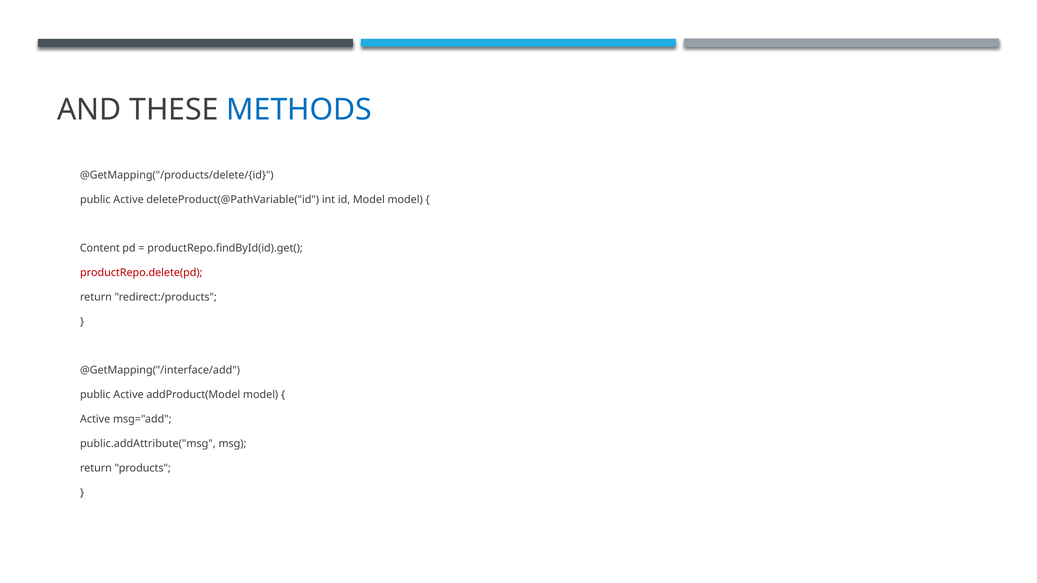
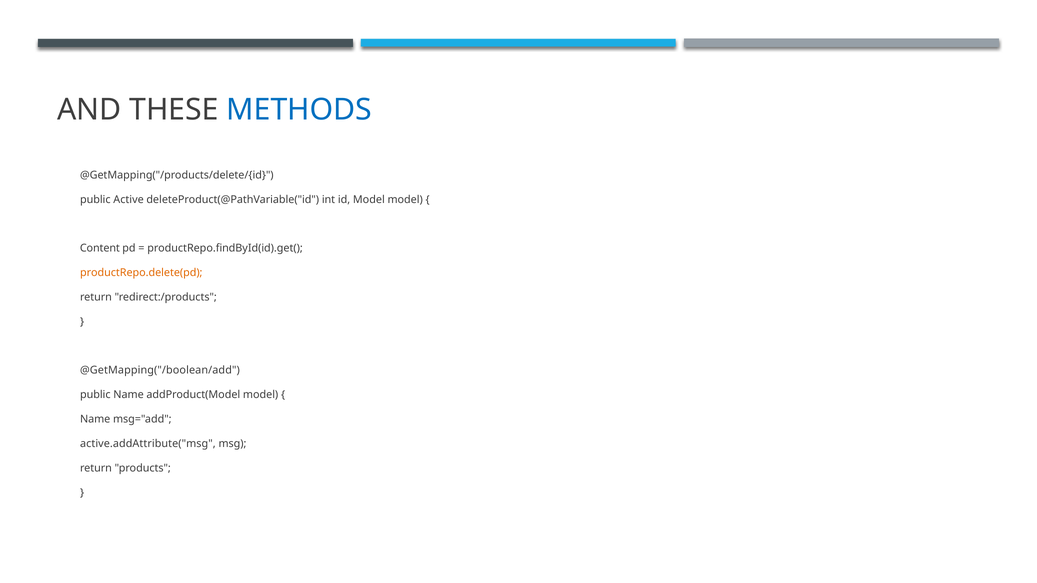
productRepo.delete(pd colour: red -> orange
@GetMapping("/interface/add: @GetMapping("/interface/add -> @GetMapping("/boolean/add
Active at (129, 395): Active -> Name
Active at (95, 419): Active -> Name
public.addAttribute("msg: public.addAttribute("msg -> active.addAttribute("msg
